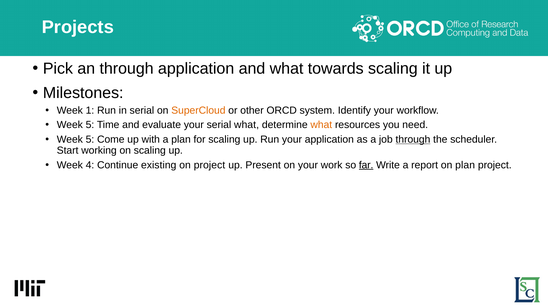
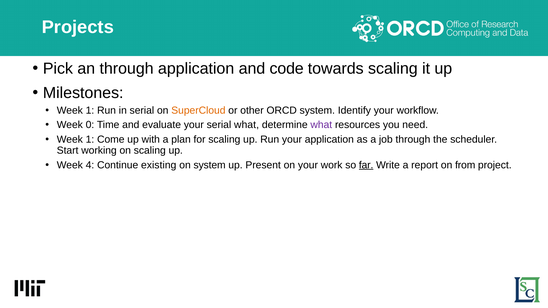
and what: what -> code
5 at (90, 125): 5 -> 0
what at (321, 125) colour: orange -> purple
5 at (90, 140): 5 -> 1
through at (413, 140) underline: present -> none
on project: project -> system
on plan: plan -> from
